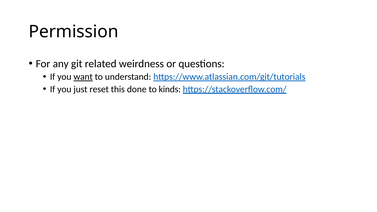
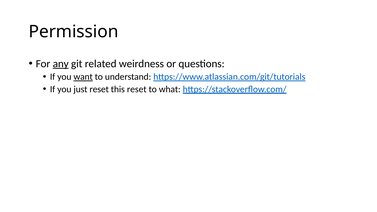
any underline: none -> present
this done: done -> reset
kinds: kinds -> what
